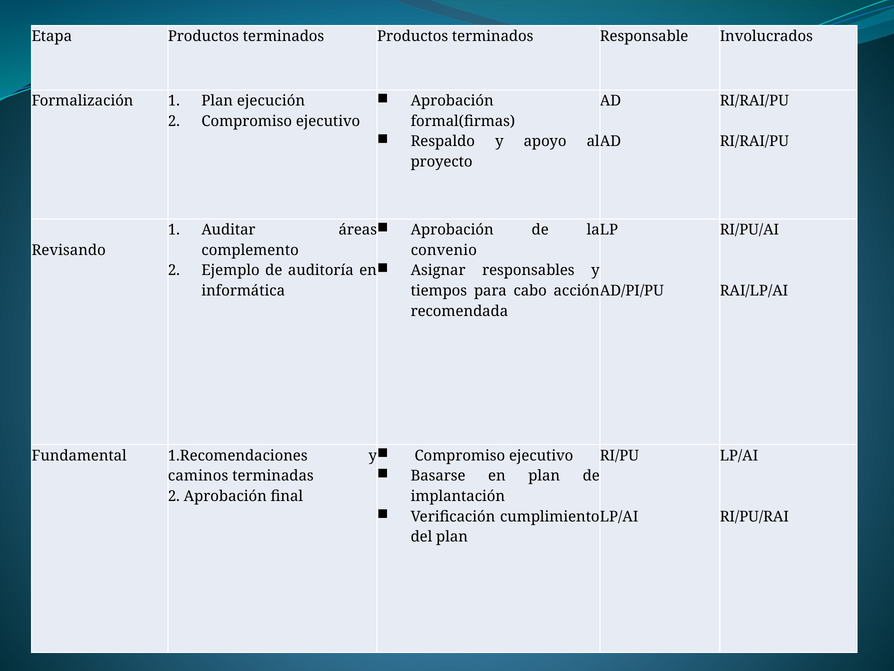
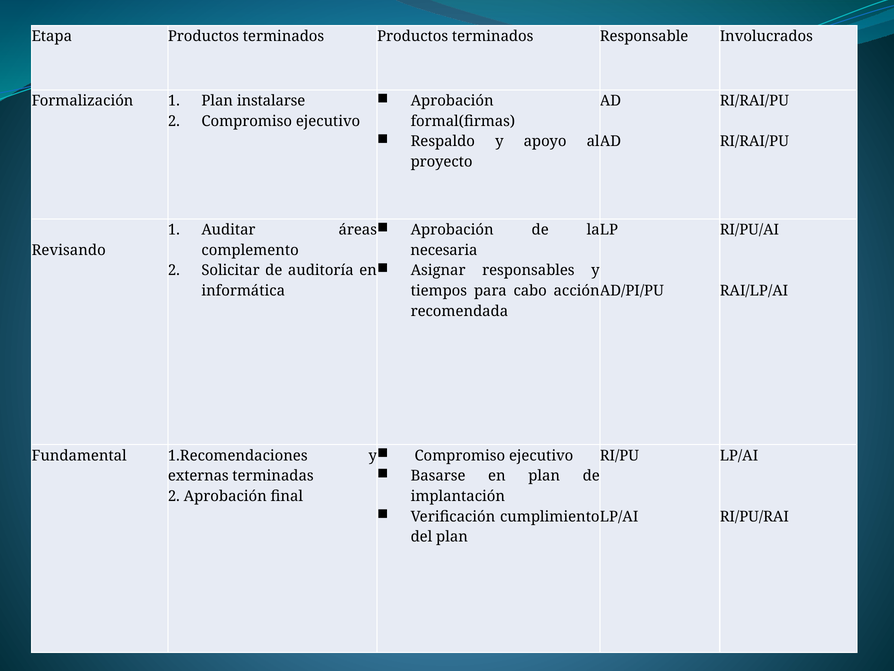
ejecución: ejecución -> instalarse
convenio: convenio -> necesaria
Ejemplo: Ejemplo -> Solicitar
caminos: caminos -> externas
